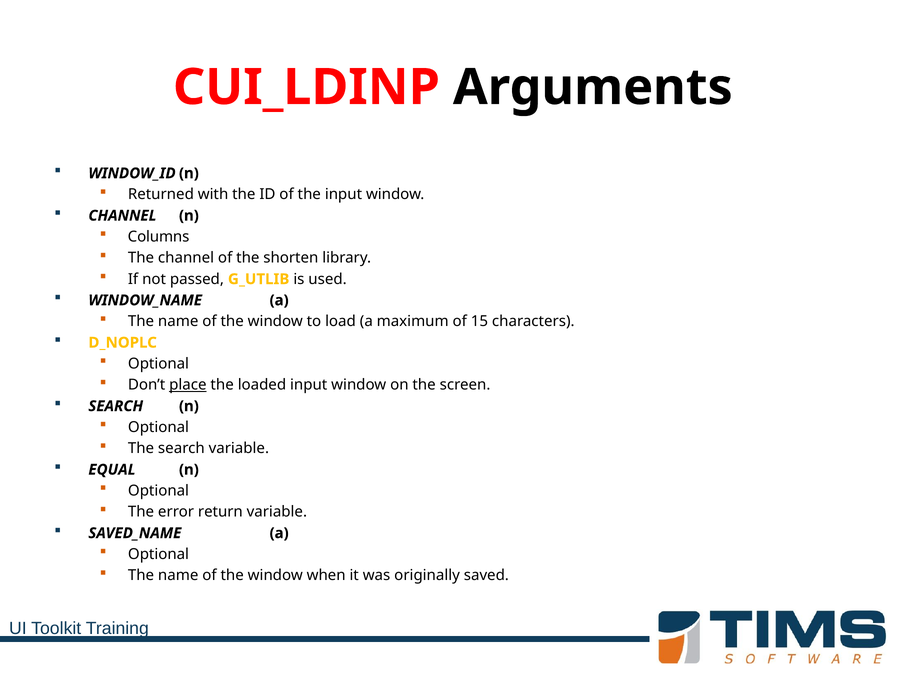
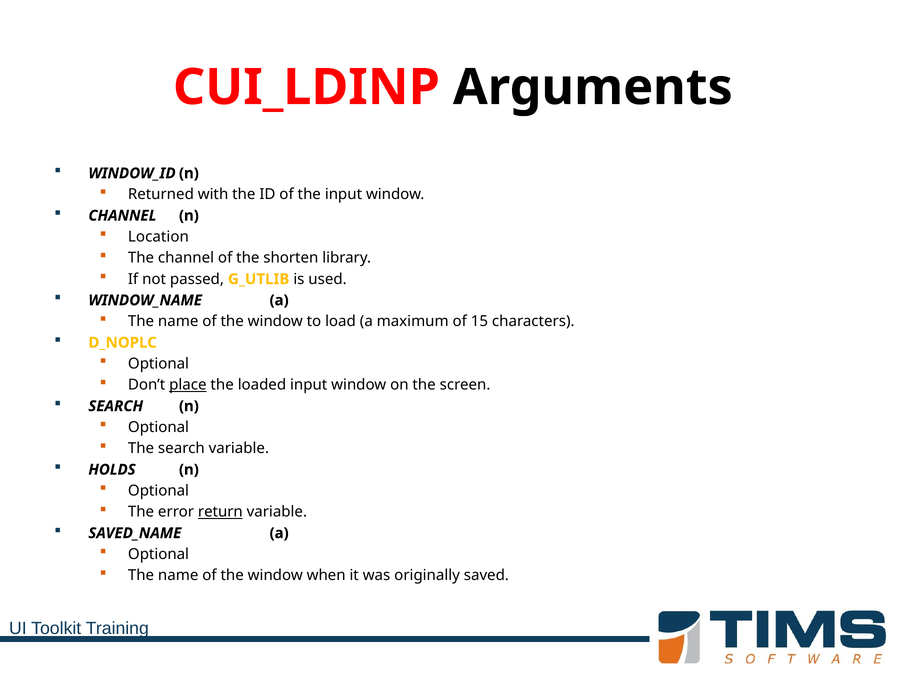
Columns: Columns -> Location
EQUAL: EQUAL -> HOLDS
return underline: none -> present
